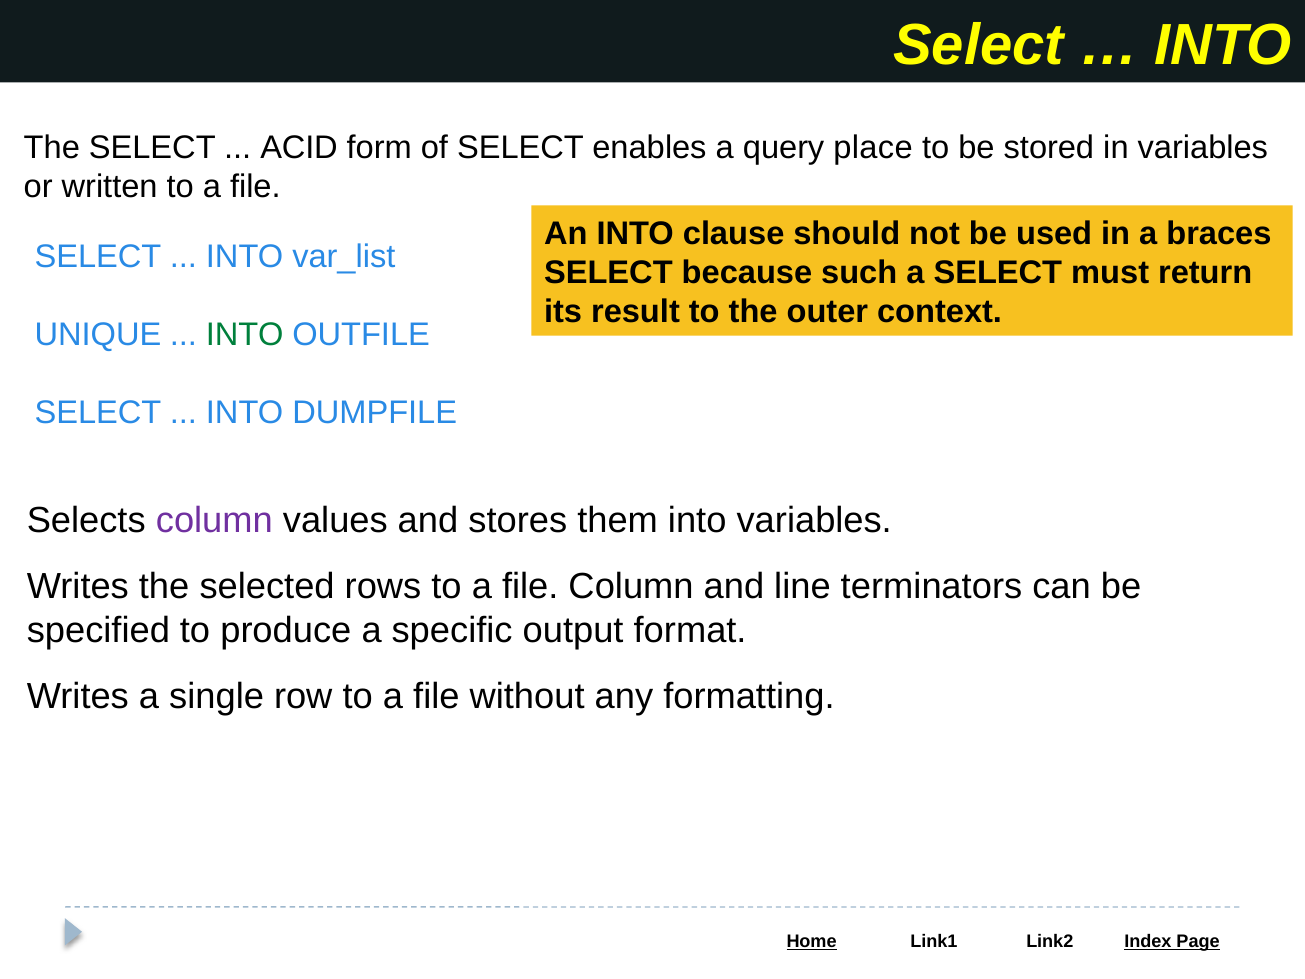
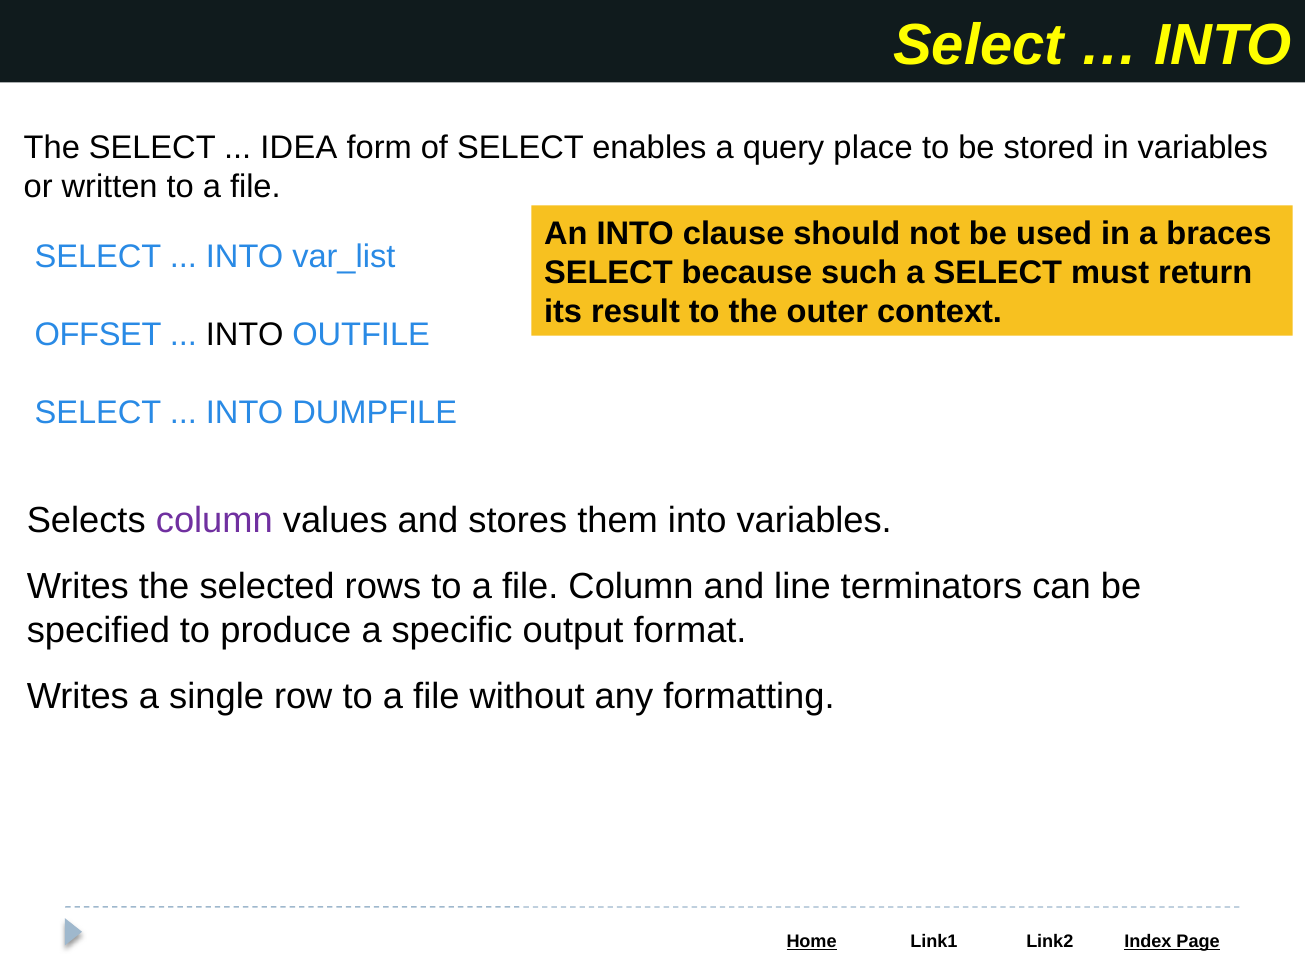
ACID: ACID -> IDEA
UNIQUE: UNIQUE -> OFFSET
INTO at (245, 335) colour: green -> black
